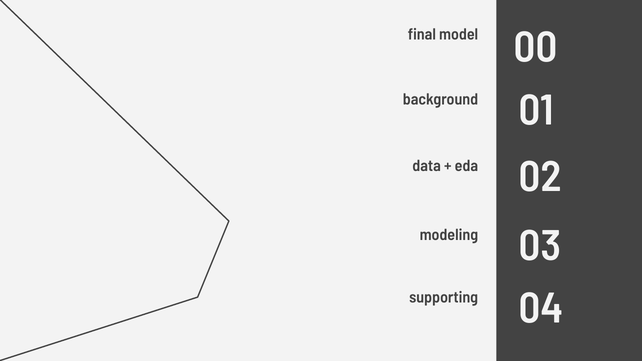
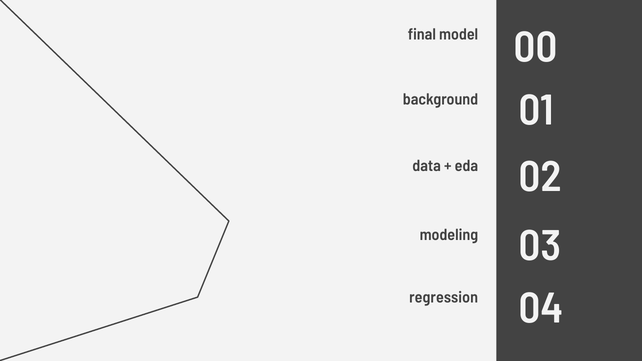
supporting: supporting -> regression
